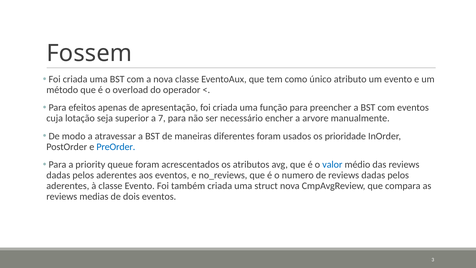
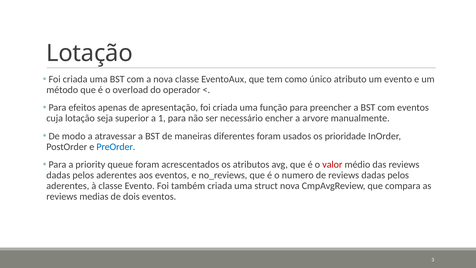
Fossem at (89, 53): Fossem -> Lotação
7: 7 -> 1
valor colour: blue -> red
